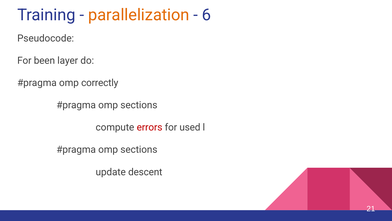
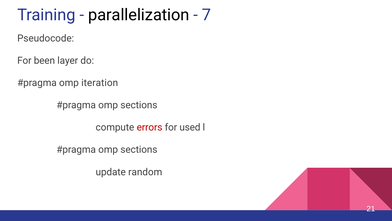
parallelization colour: orange -> black
6: 6 -> 7
correctly: correctly -> iteration
descent: descent -> random
